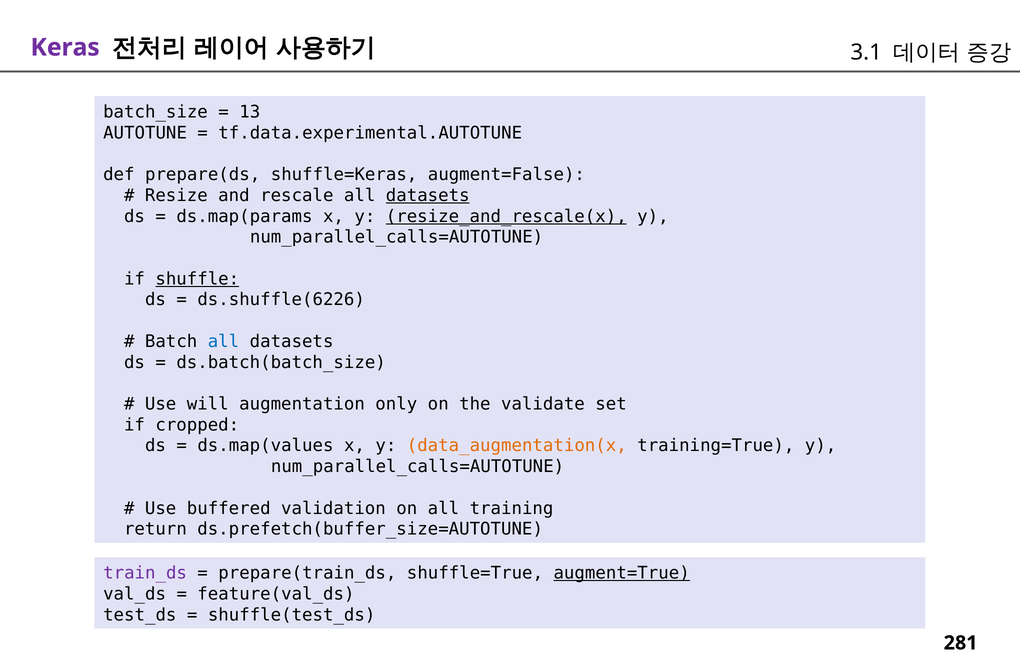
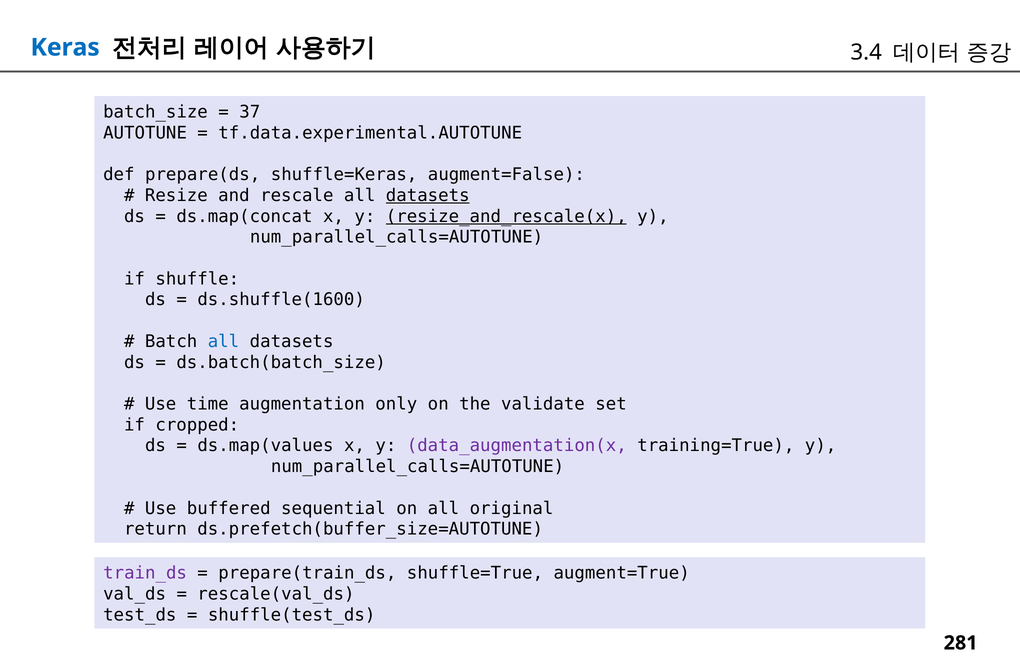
Keras colour: purple -> blue
3.1: 3.1 -> 3.4
13: 13 -> 37
ds.map(params: ds.map(params -> ds.map(concat
shuffle underline: present -> none
ds.shuffle(6226: ds.shuffle(6226 -> ds.shuffle(1600
will: will -> time
data_augmentation(x colour: orange -> purple
validation: validation -> sequential
training: training -> original
augment=True underline: present -> none
feature(val_ds: feature(val_ds -> rescale(val_ds
